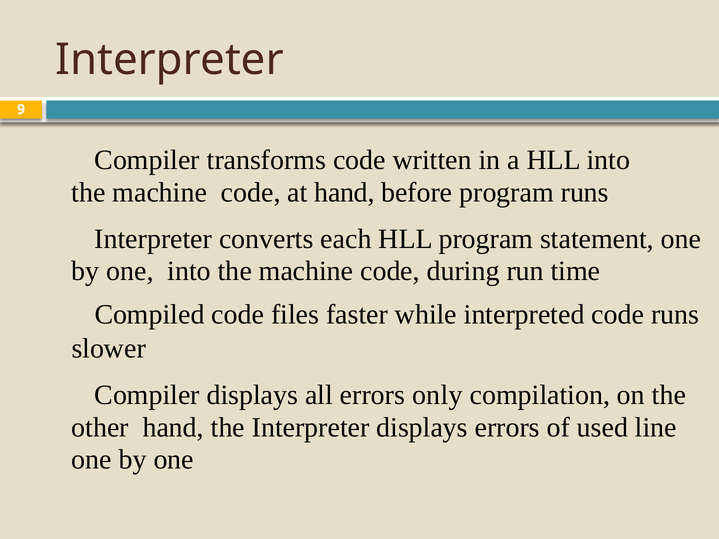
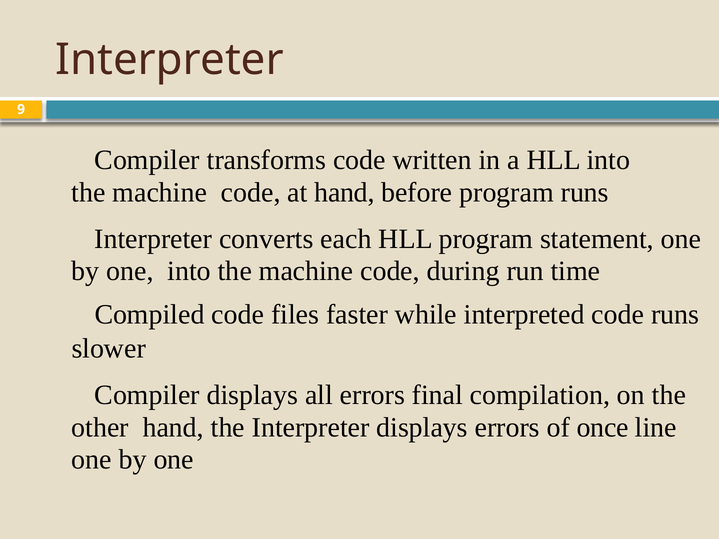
only: only -> final
used: used -> once
